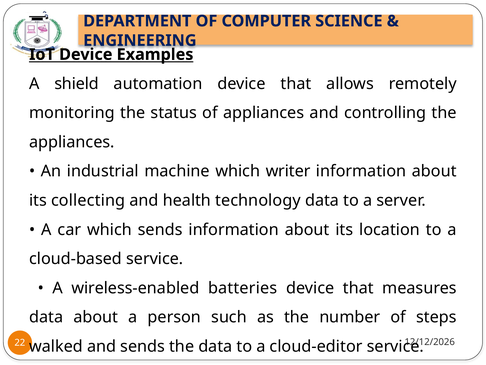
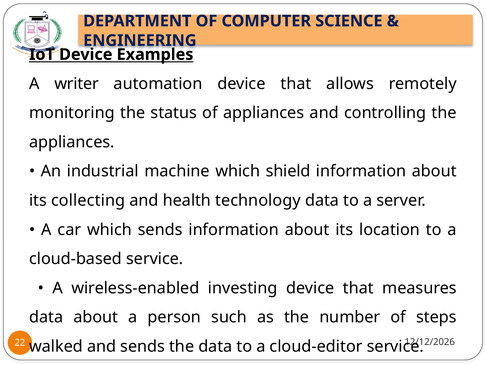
shield: shield -> writer
writer: writer -> shield
batteries: batteries -> investing
